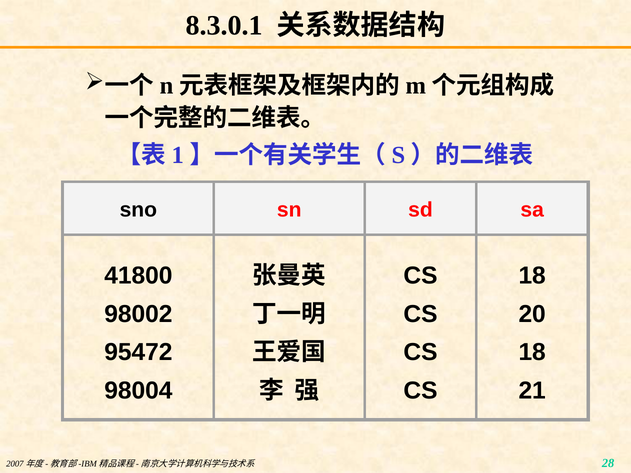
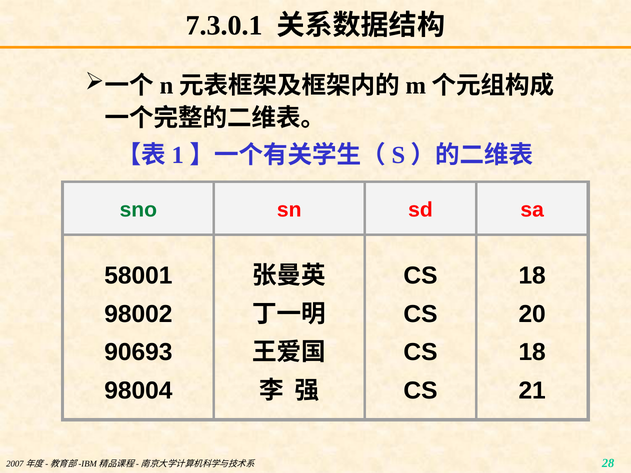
8.3.0.1: 8.3.0.1 -> 7.3.0.1
sno colour: black -> green
41800: 41800 -> 58001
95472: 95472 -> 90693
